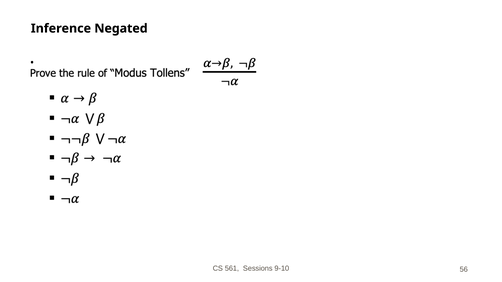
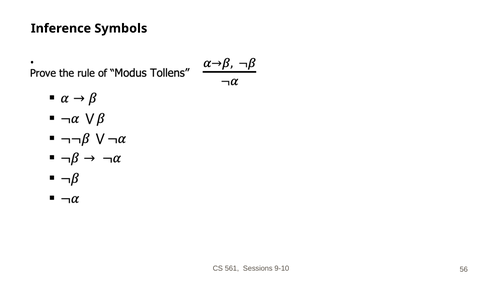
Negated: Negated -> Symbols
